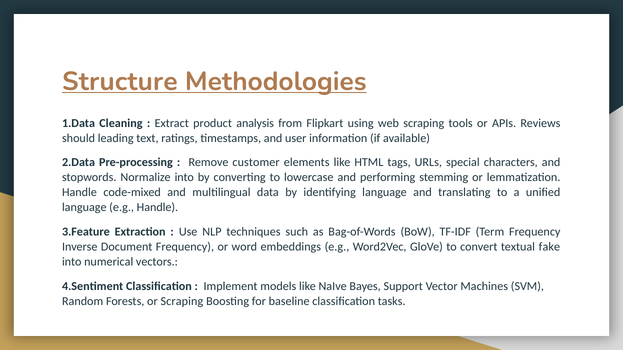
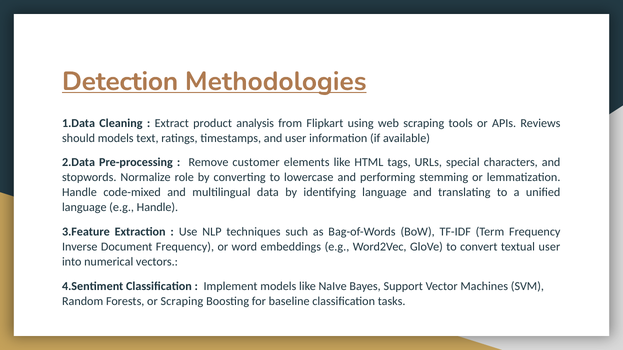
Structure: Structure -> Detection
should leading: leading -> models
Normalize into: into -> role
textual fake: fake -> user
